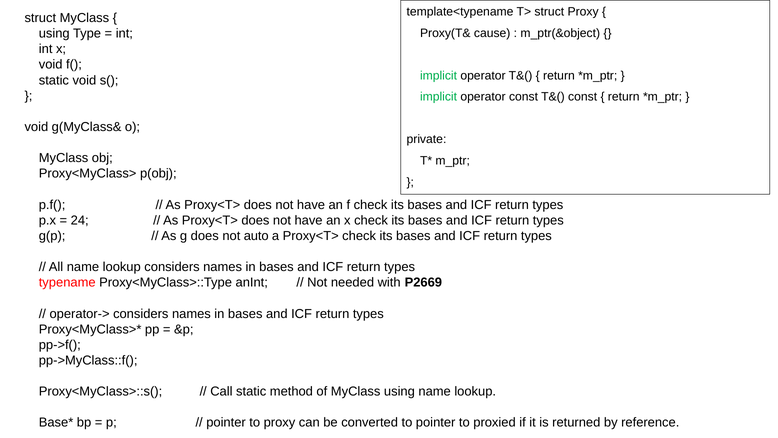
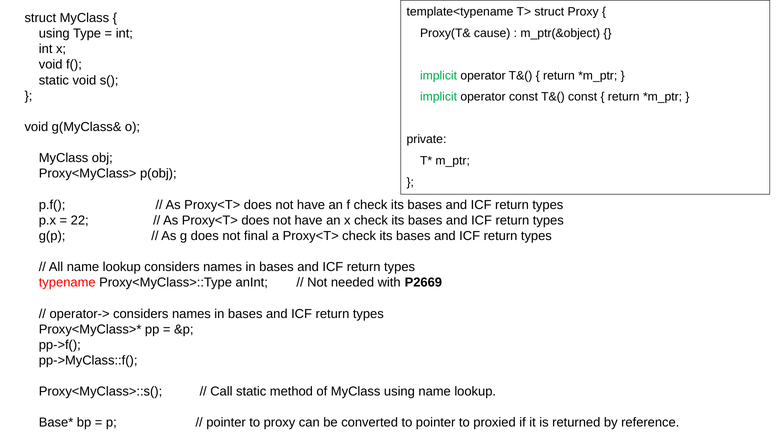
24: 24 -> 22
auto: auto -> final
